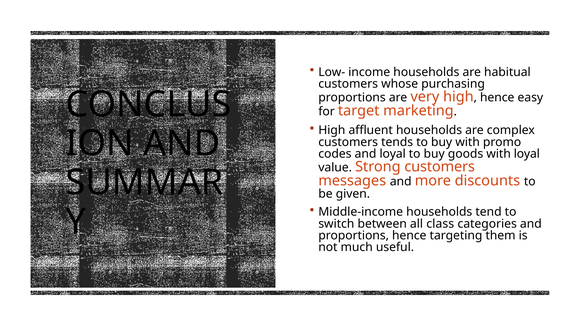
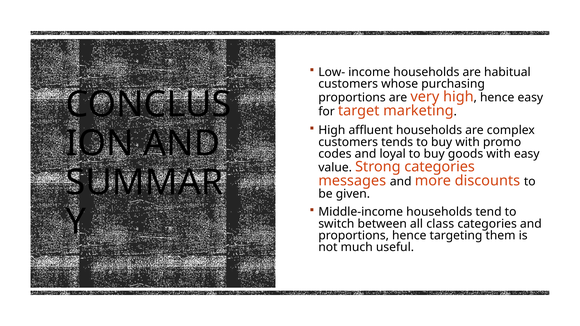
with loyal: loyal -> easy
Strong customers: customers -> categories
